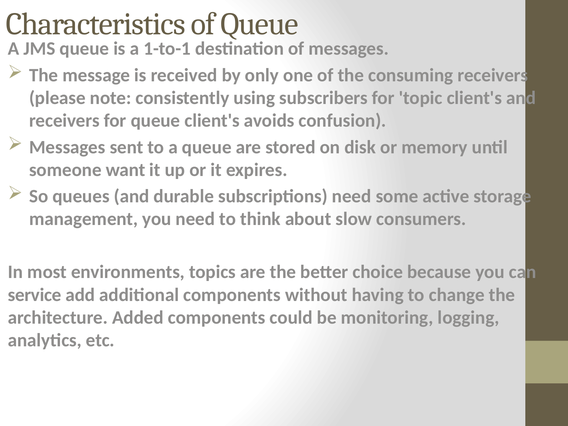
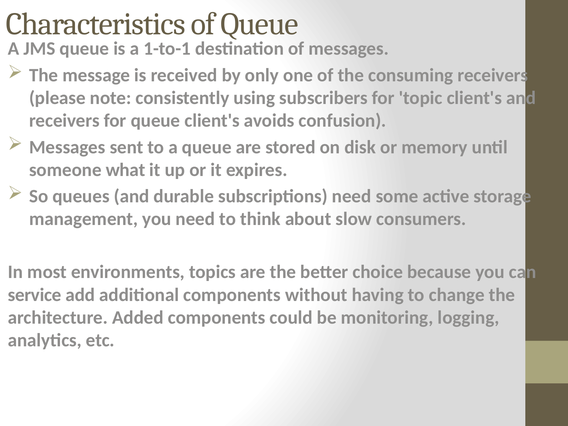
want: want -> what
